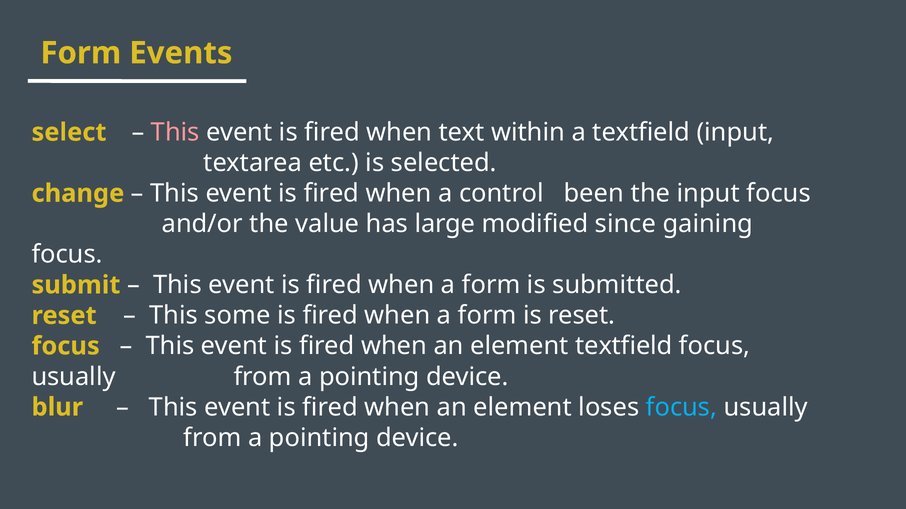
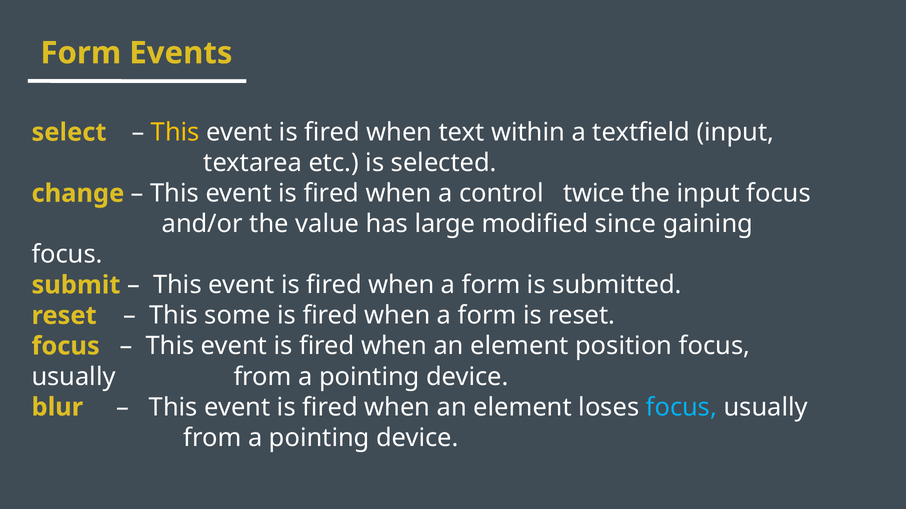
This at (175, 132) colour: pink -> yellow
been: been -> twice
element textfield: textfield -> position
